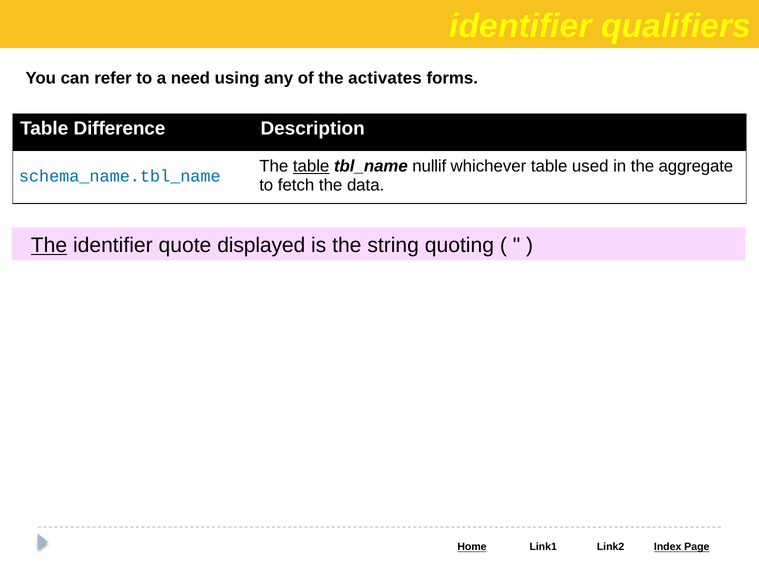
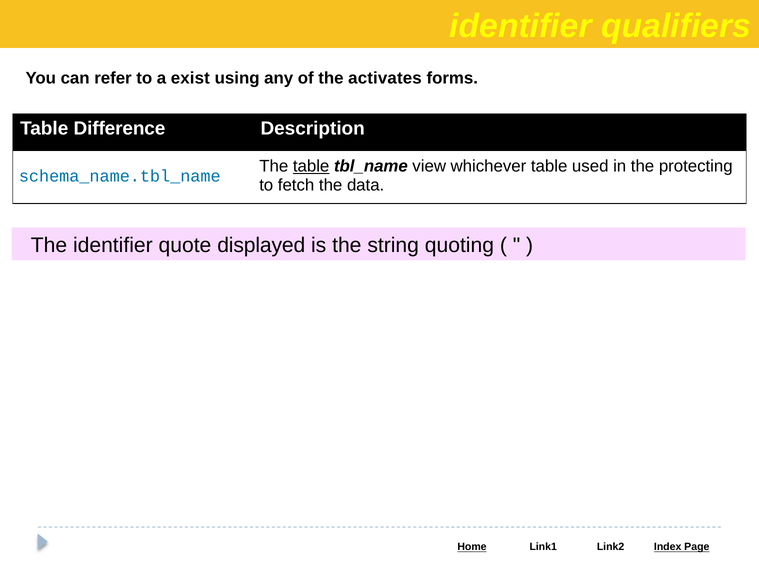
need: need -> exist
nullif: nullif -> view
aggregate: aggregate -> protecting
The at (49, 246) underline: present -> none
